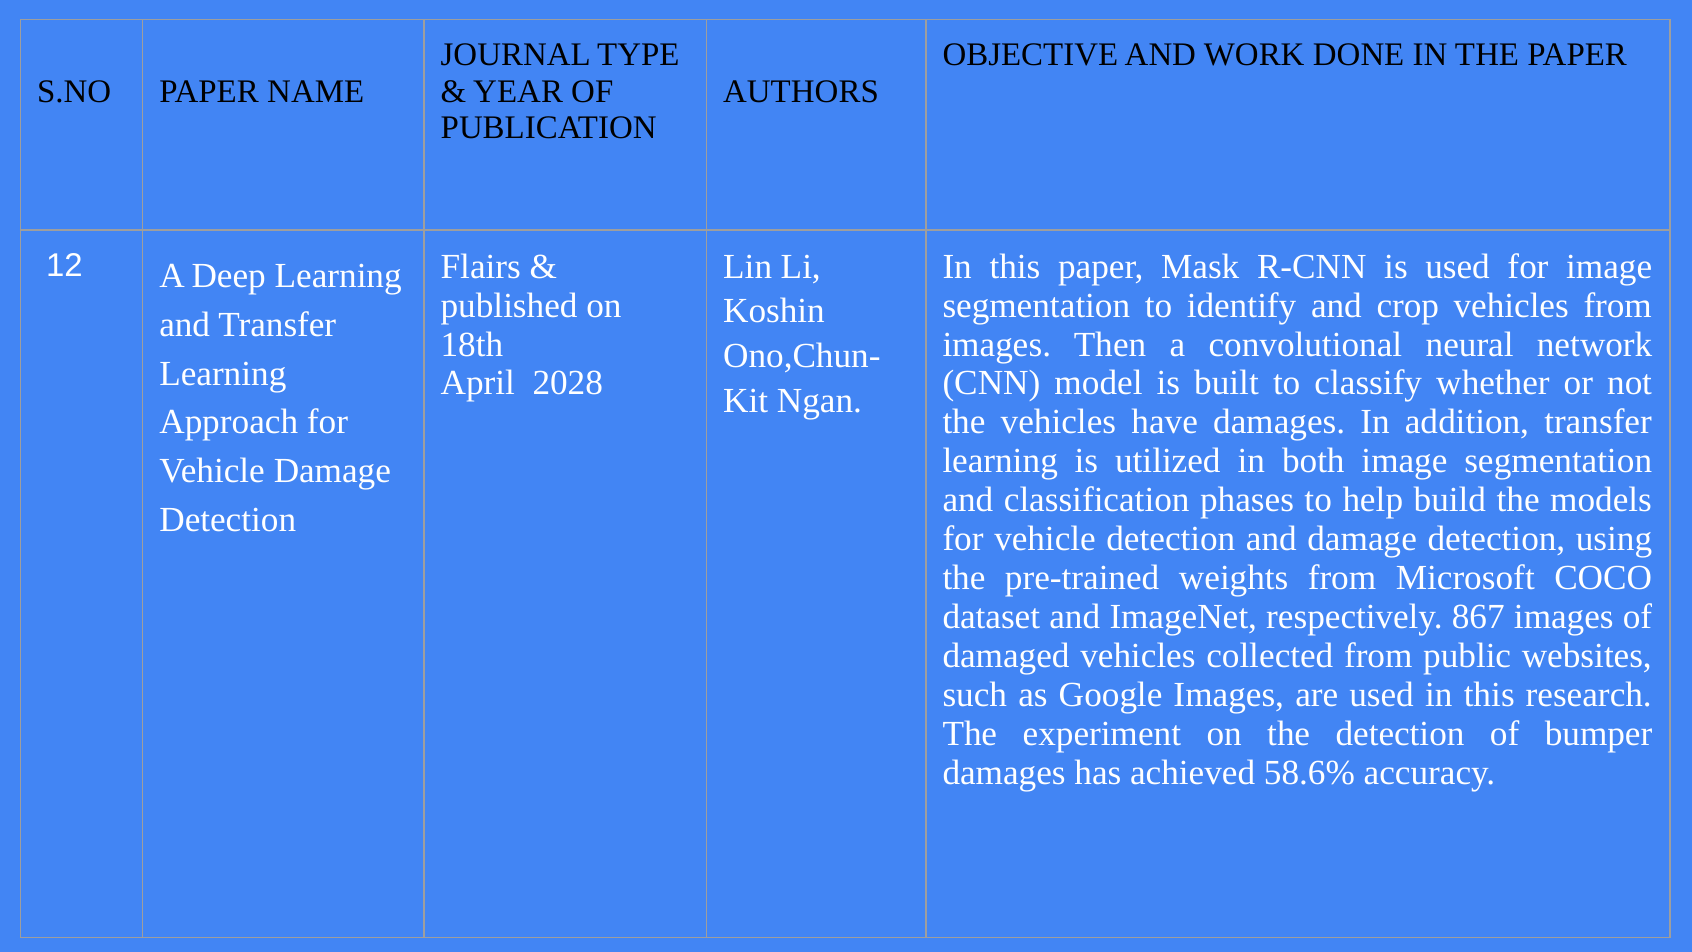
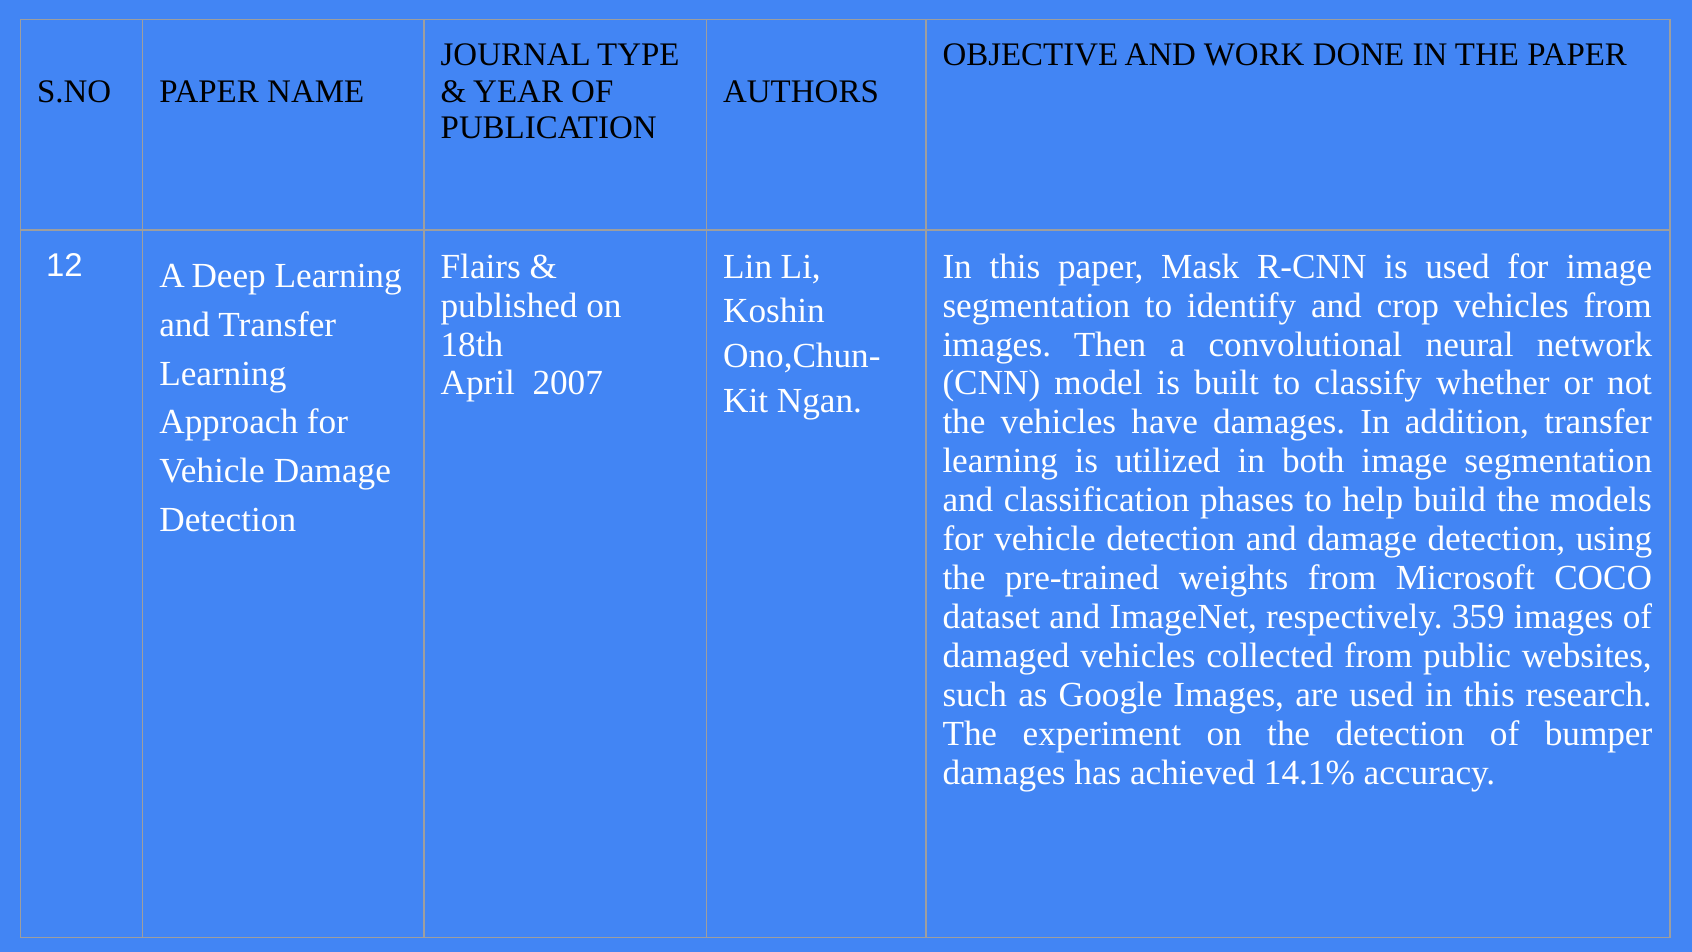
2028: 2028 -> 2007
867: 867 -> 359
58.6%: 58.6% -> 14.1%
